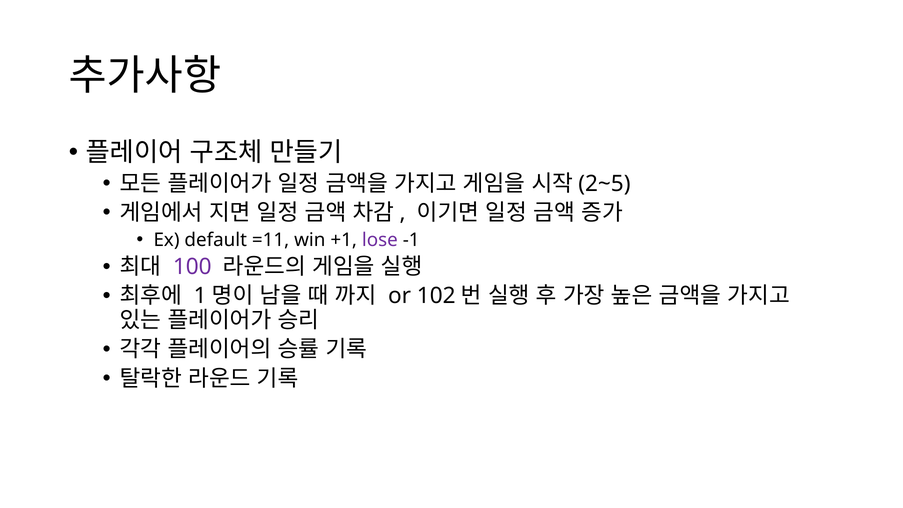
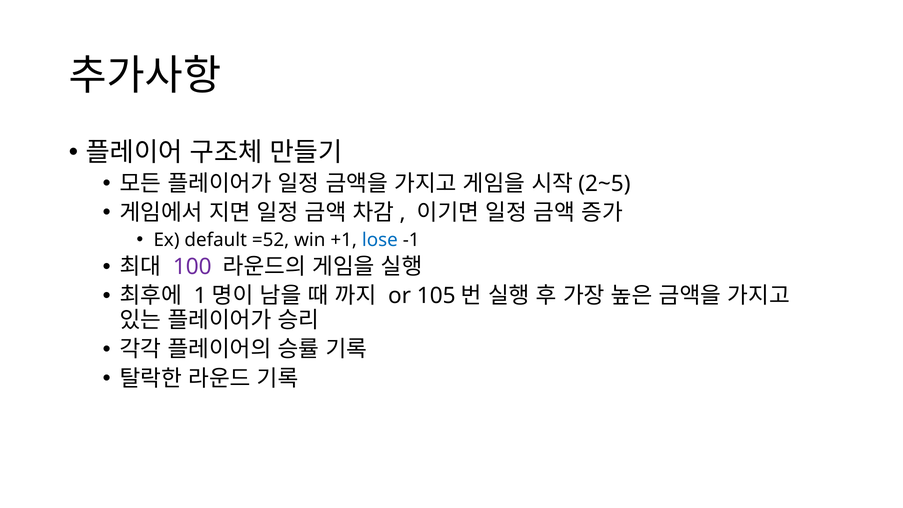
=11: =11 -> =52
lose colour: purple -> blue
102: 102 -> 105
